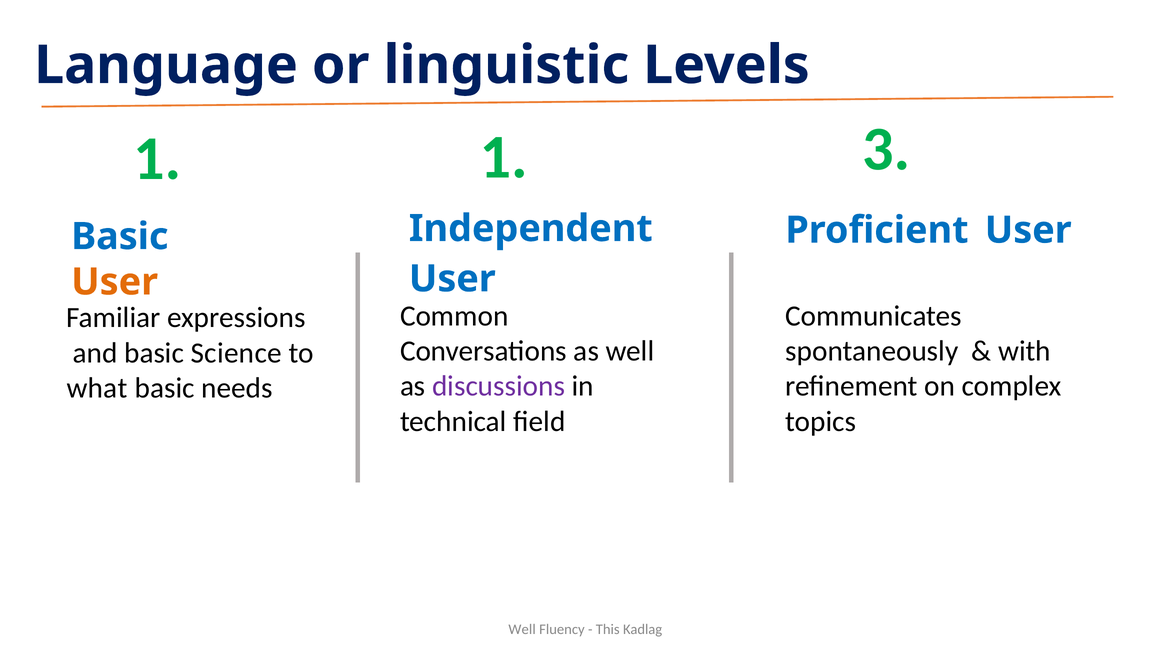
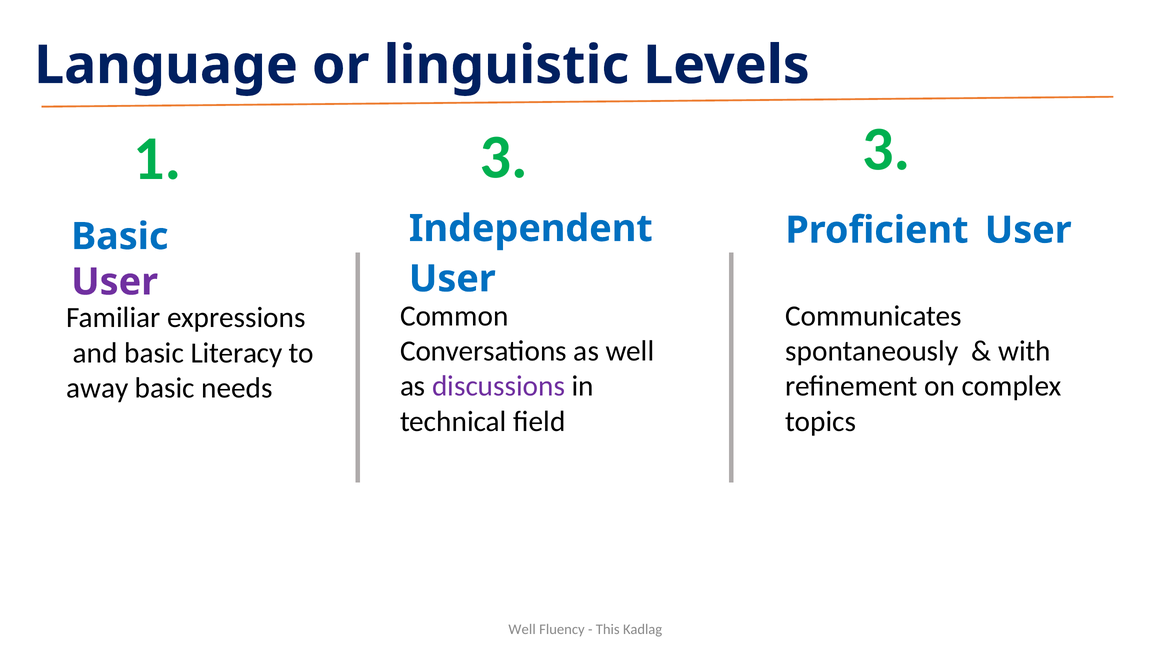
1 1: 1 -> 3
User at (115, 282) colour: orange -> purple
Science: Science -> Literacy
what: what -> away
